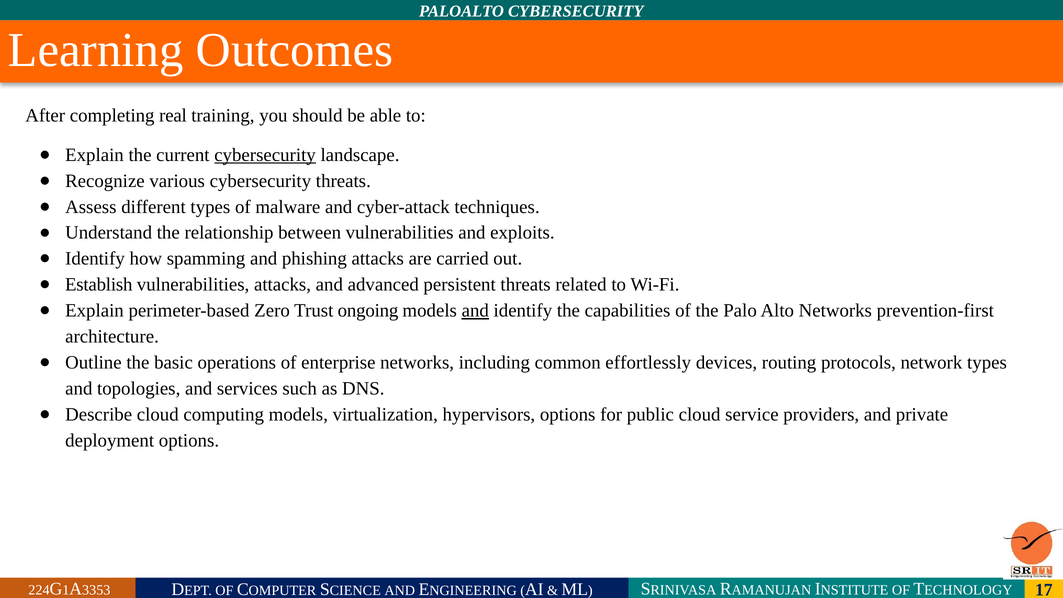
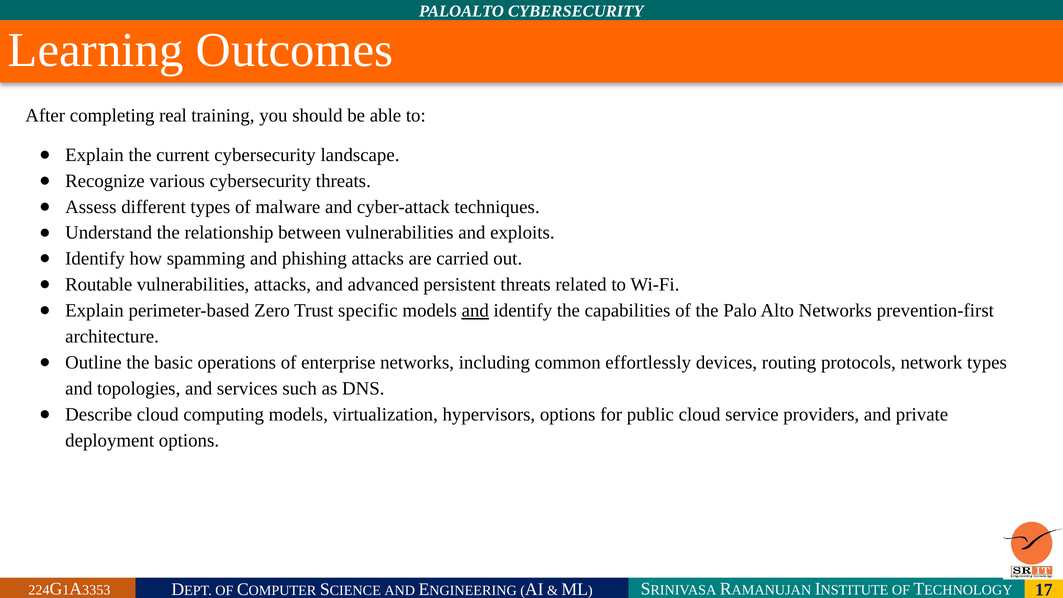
cybersecurity at (265, 155) underline: present -> none
Establish: Establish -> Routable
ongoing: ongoing -> specific
